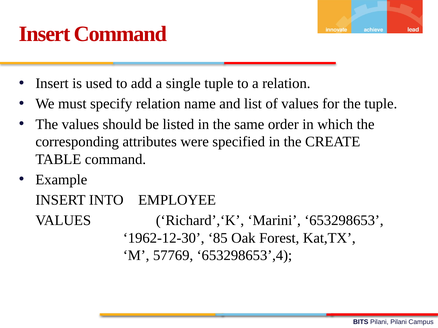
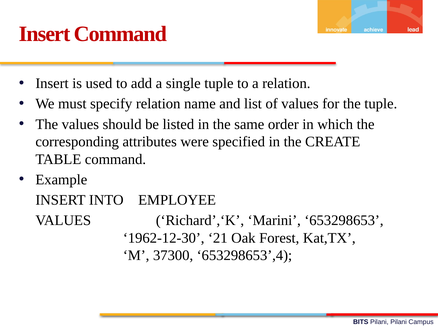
85: 85 -> 21
57769: 57769 -> 37300
